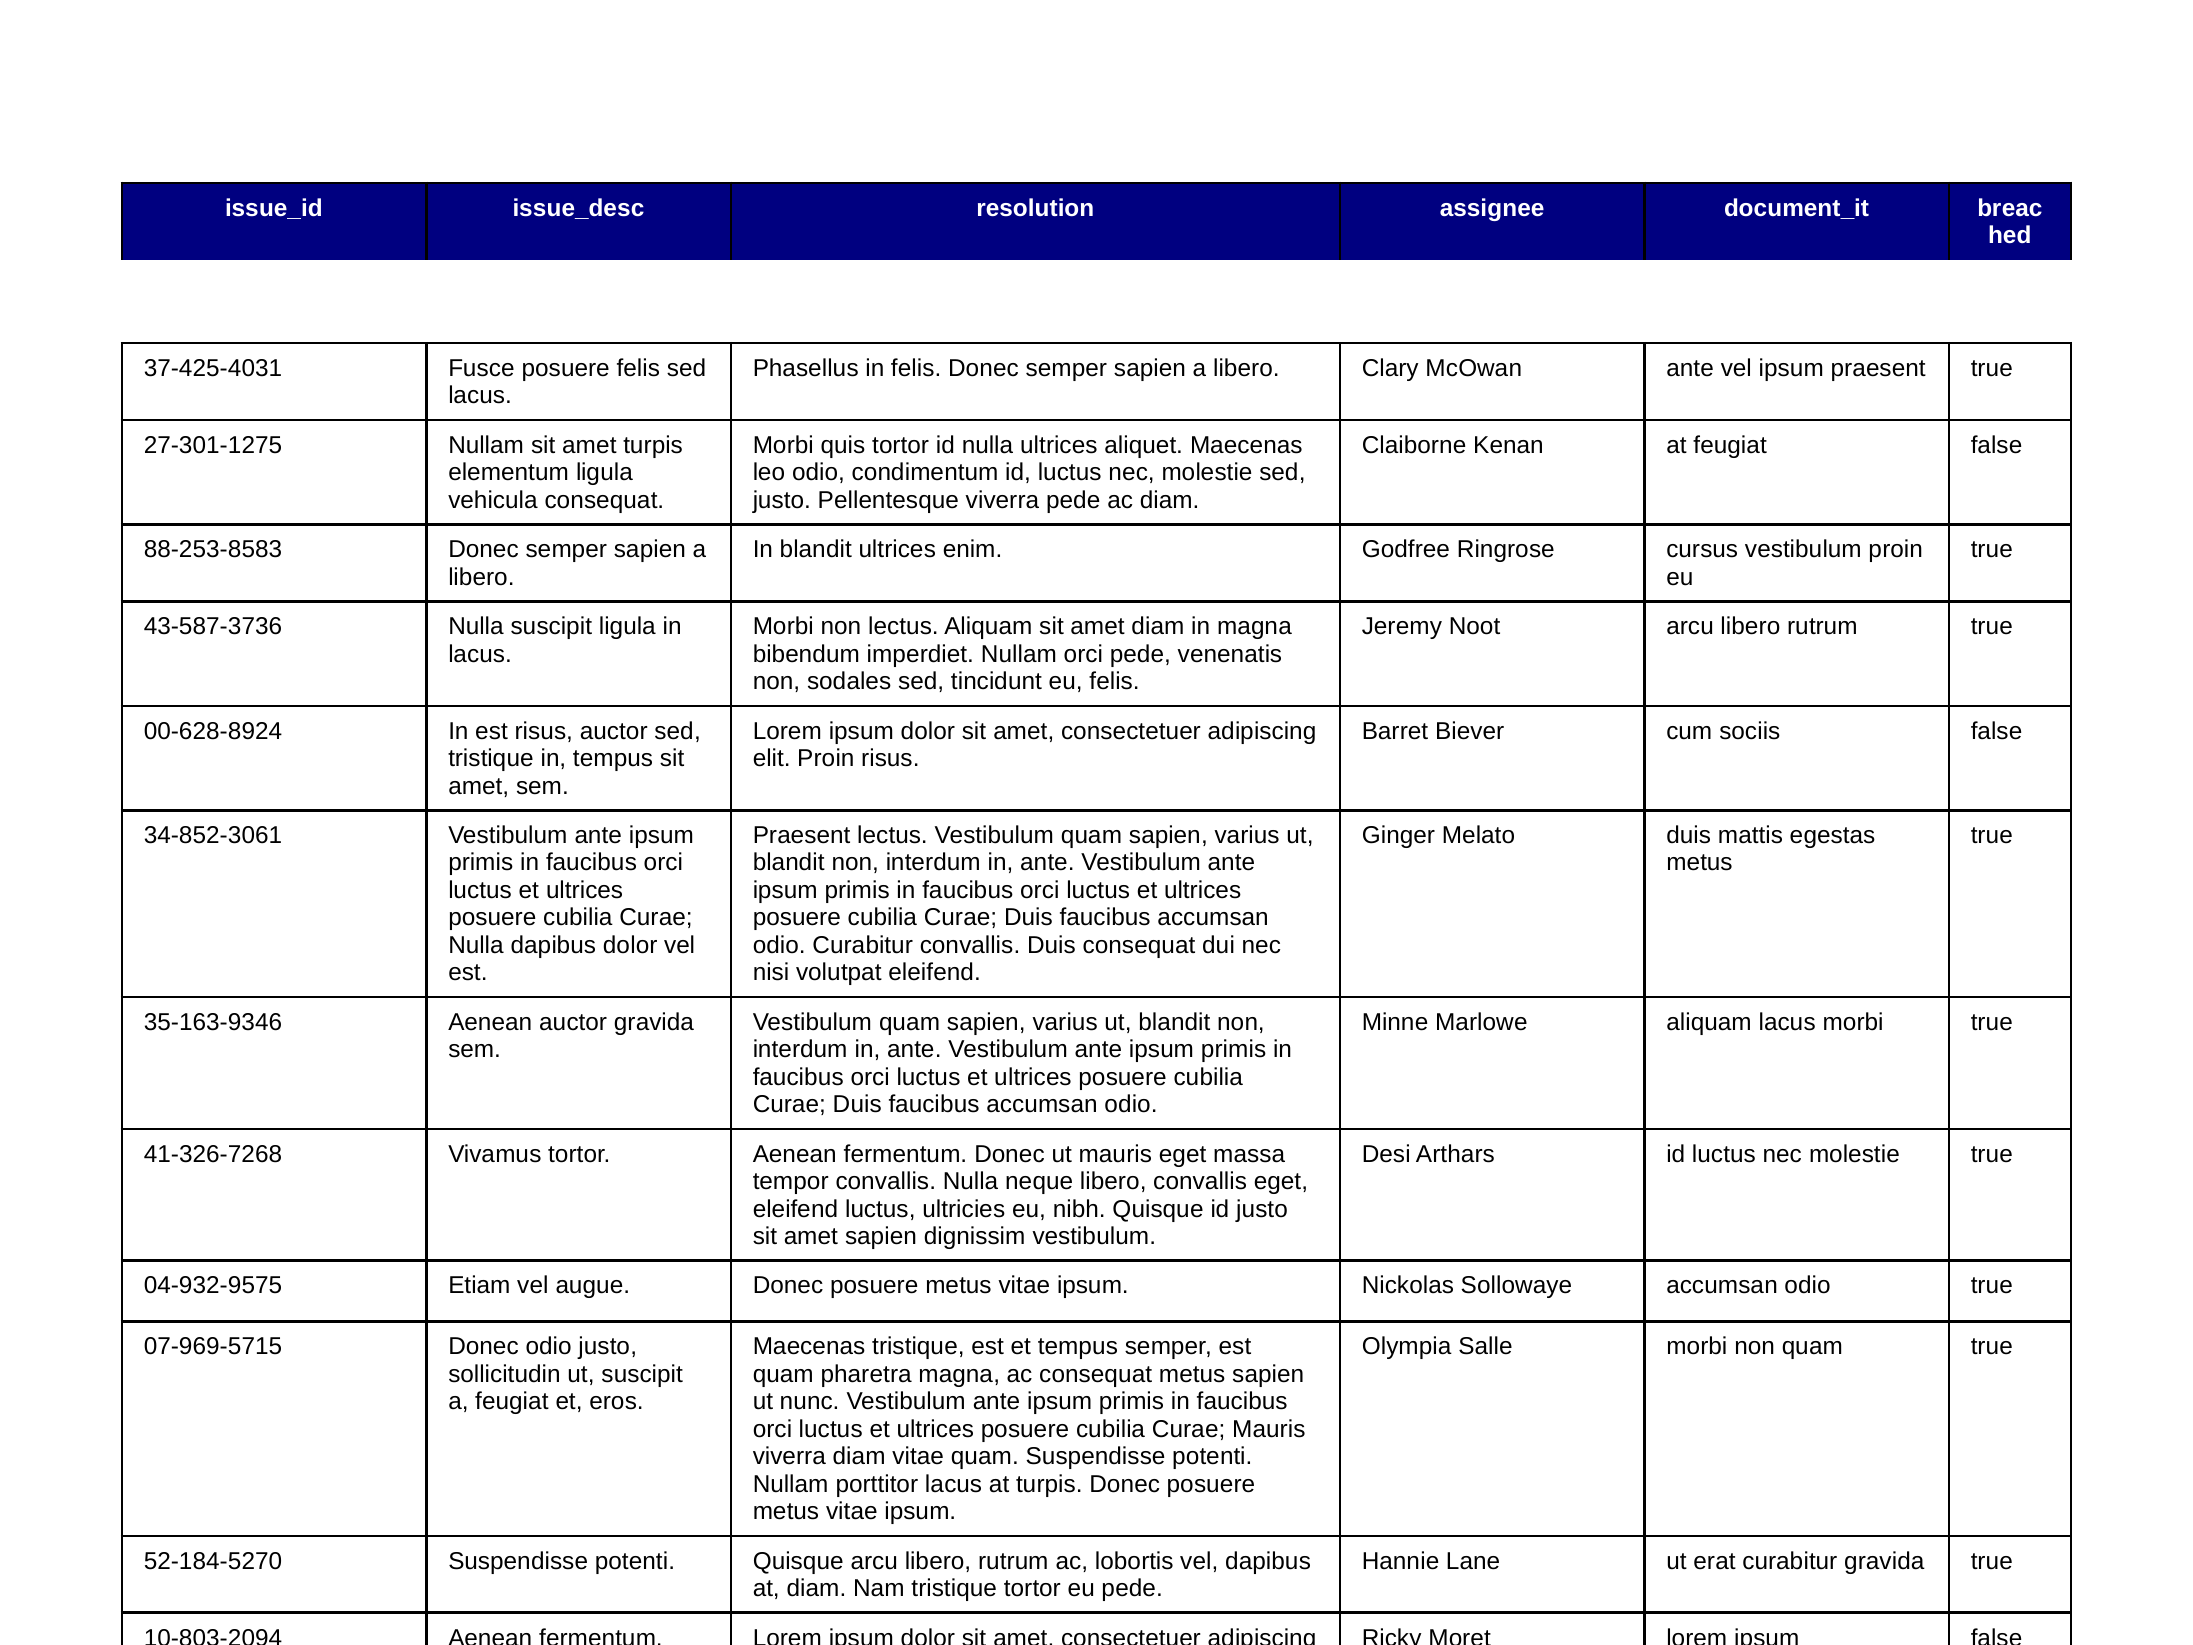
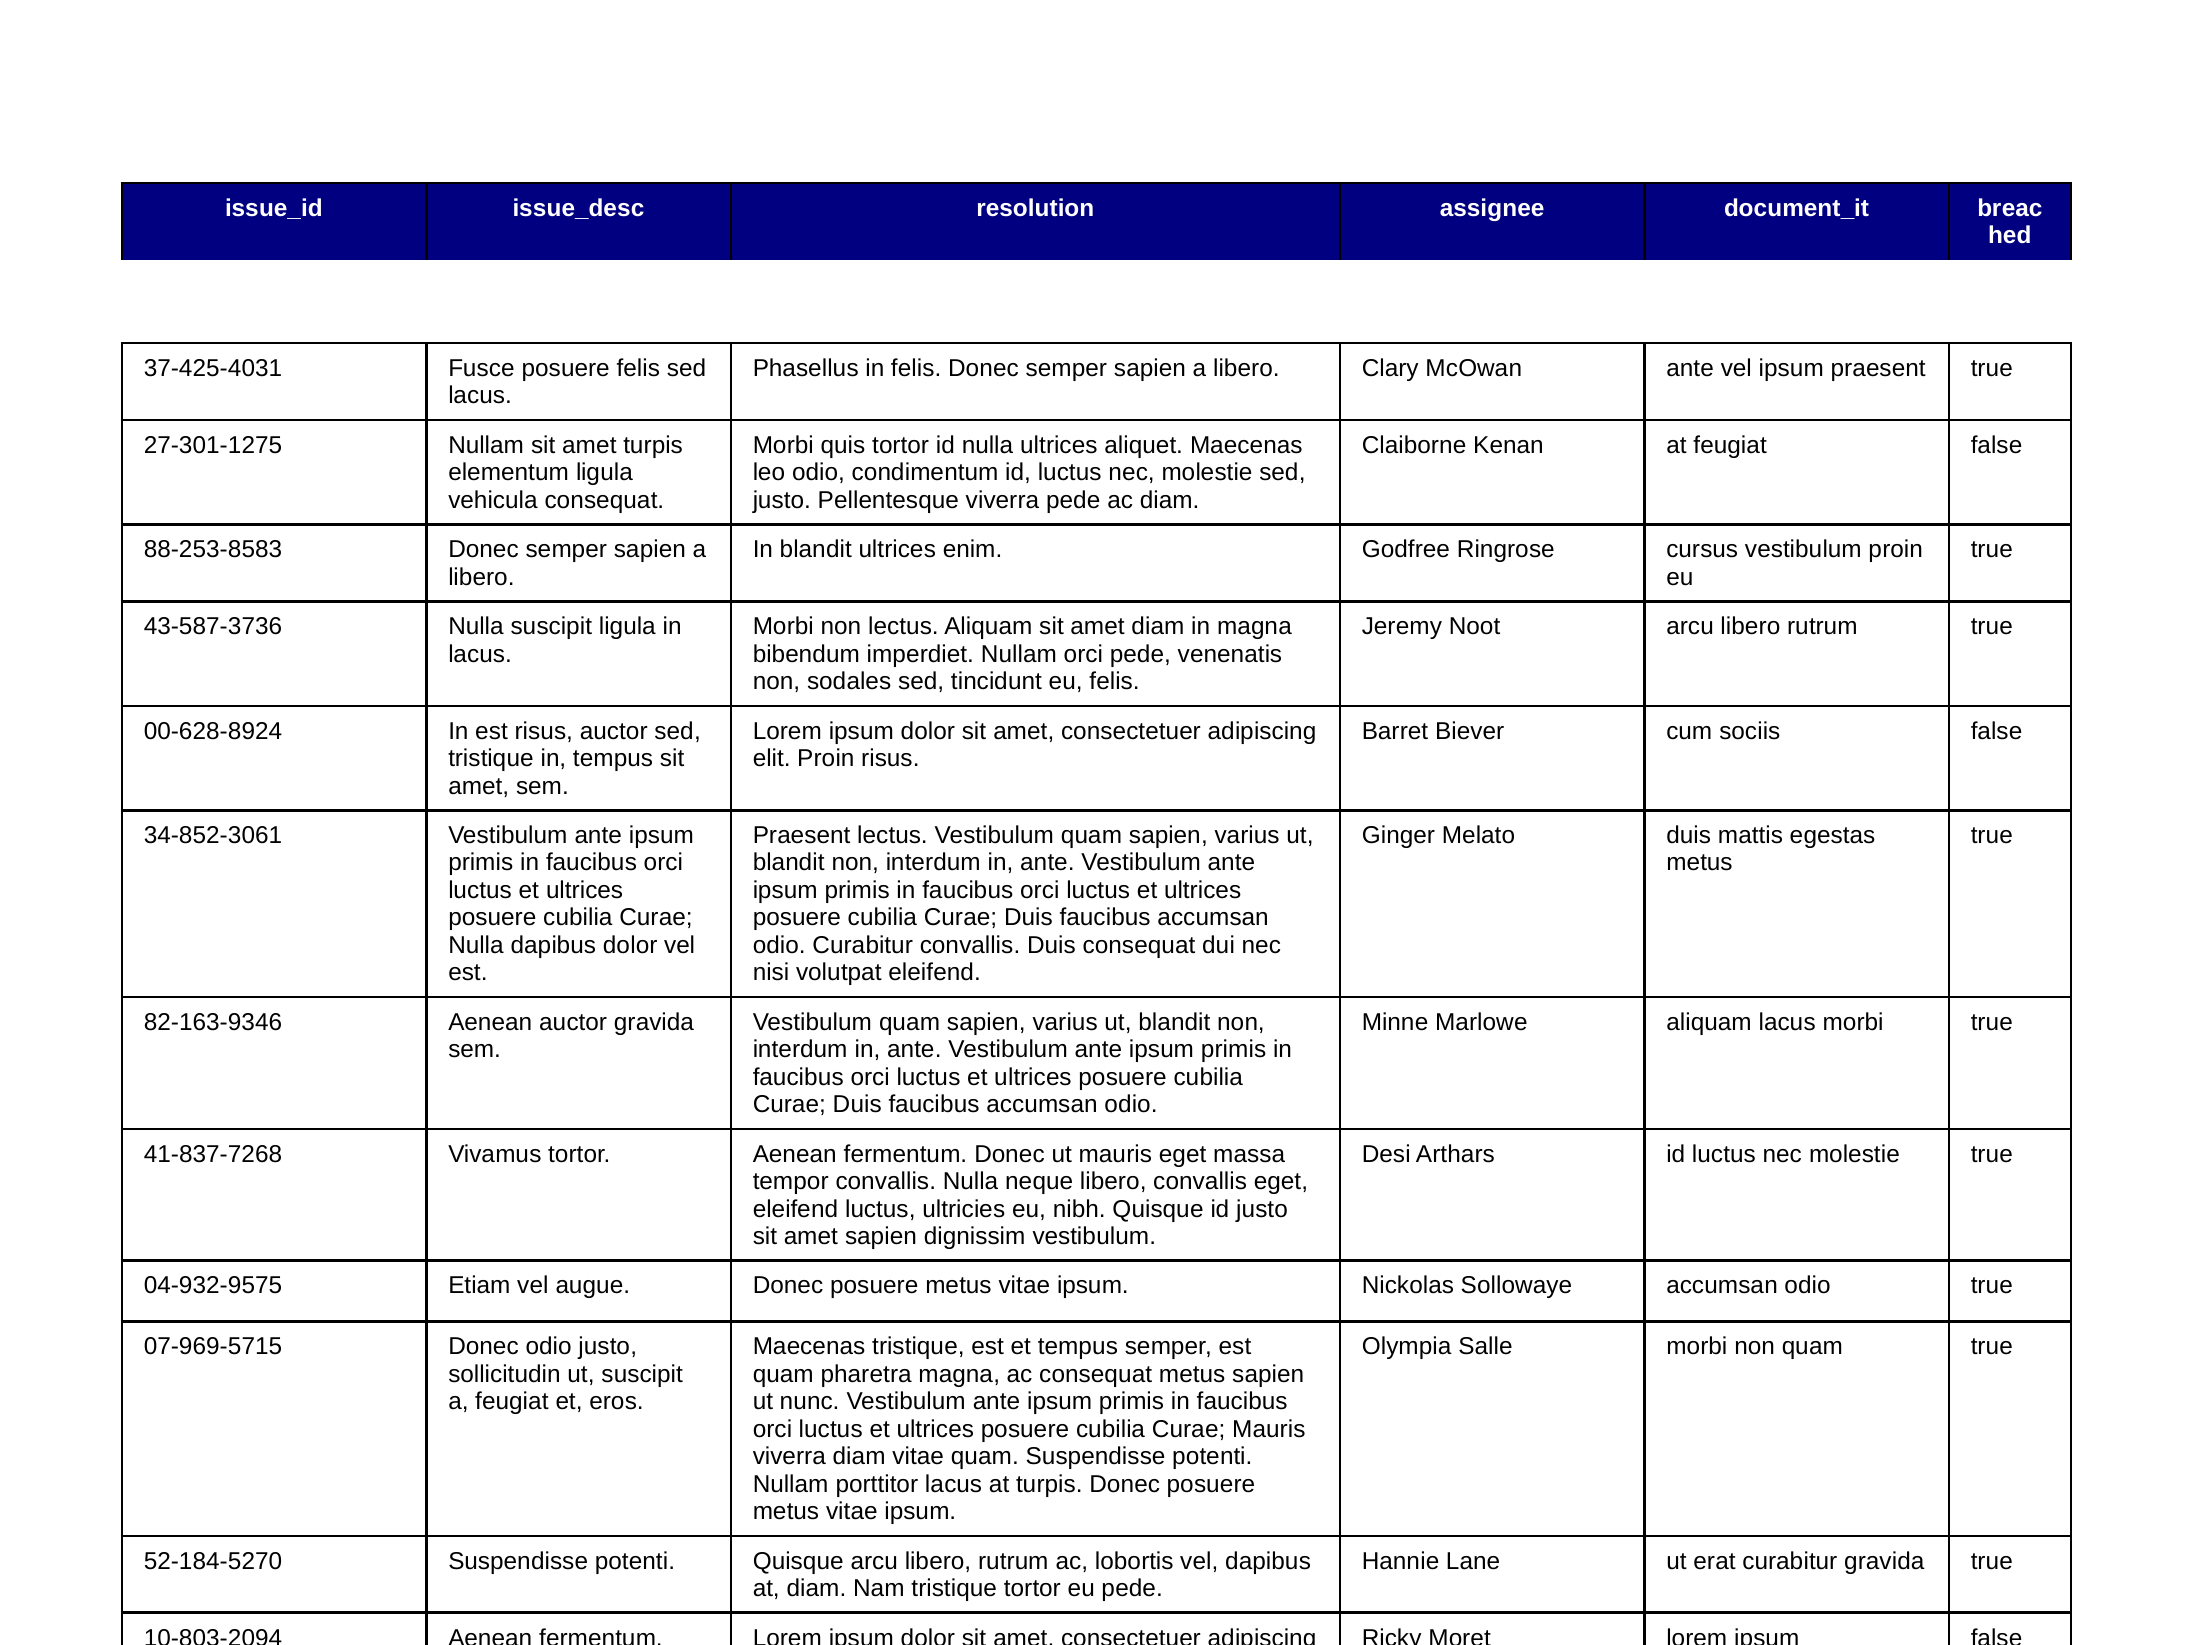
35-163-9346: 35-163-9346 -> 82-163-9346
41-326-7268: 41-326-7268 -> 41-837-7268
